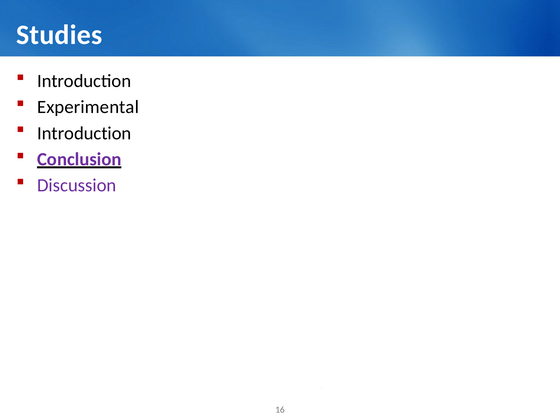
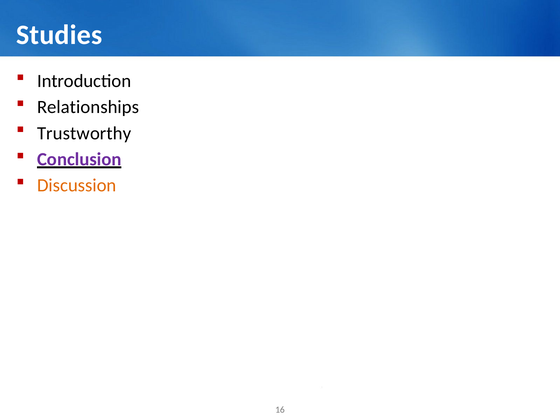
Experimental: Experimental -> Relationships
Introduction at (84, 133): Introduction -> Trustworthy
Discussion colour: purple -> orange
